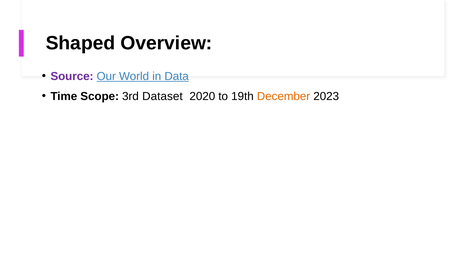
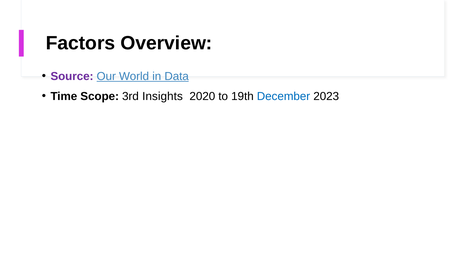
Shaped: Shaped -> Factors
Dataset: Dataset -> Insights
December colour: orange -> blue
